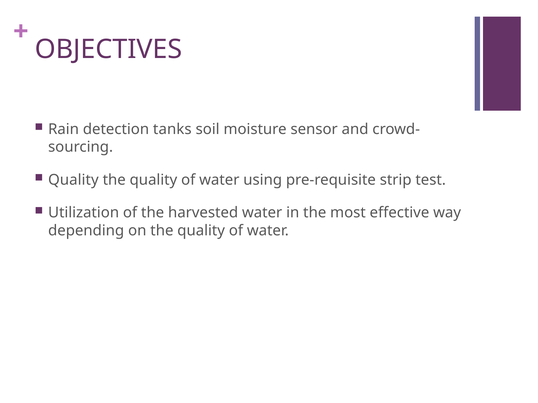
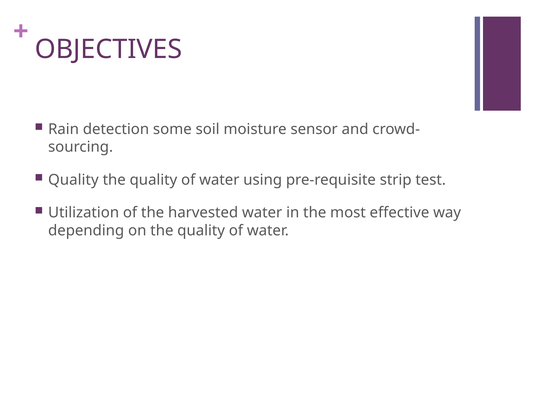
tanks: tanks -> some
